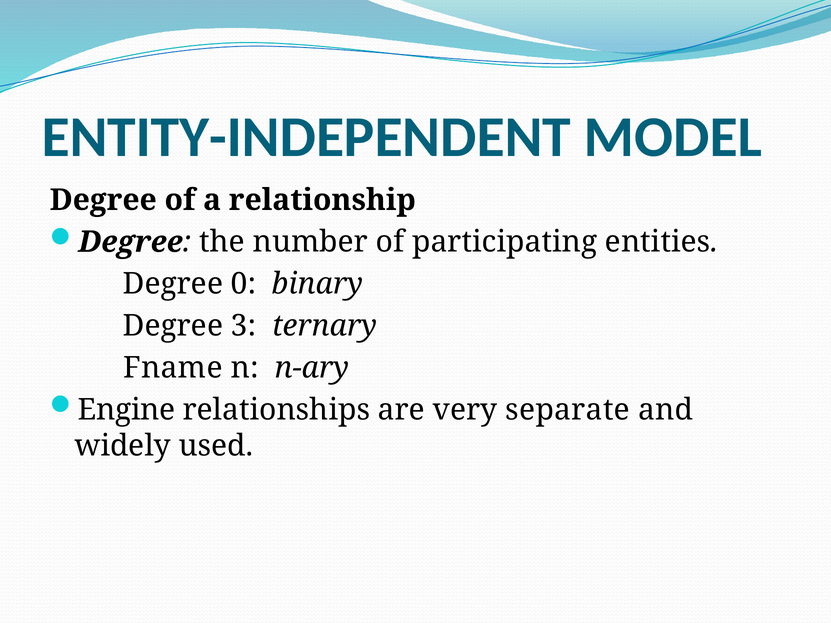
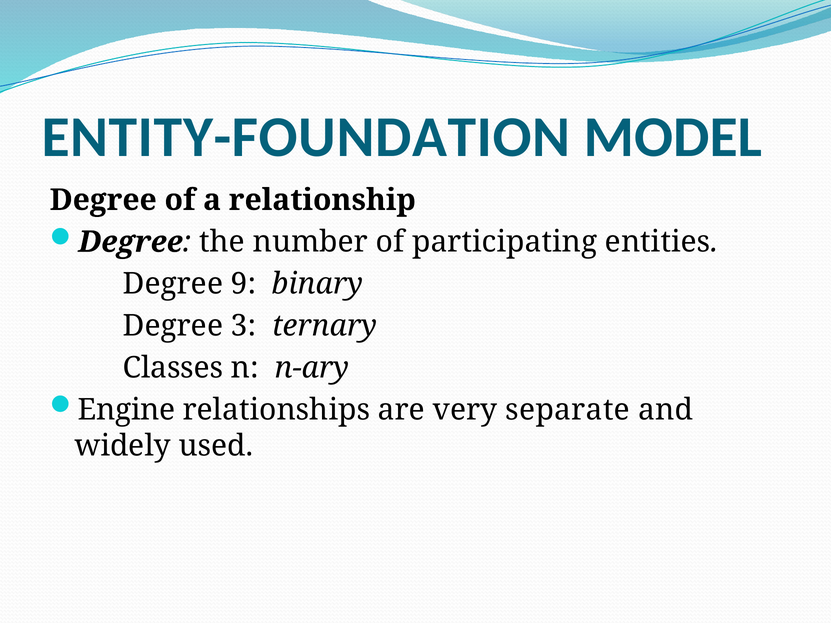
ENTITY-INDEPENDENT: ENTITY-INDEPENDENT -> ENTITY-FOUNDATION
0: 0 -> 9
Fname: Fname -> Classes
